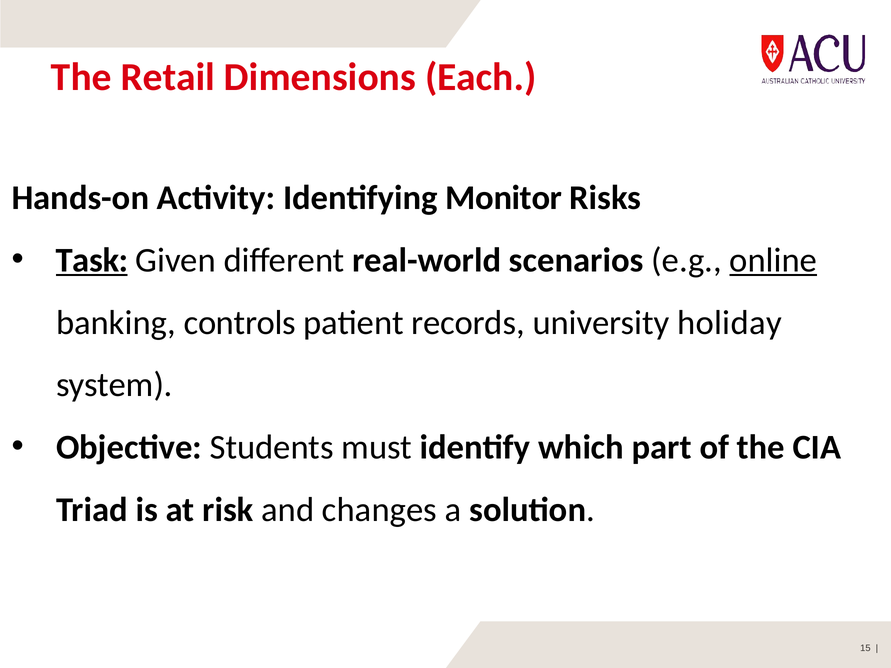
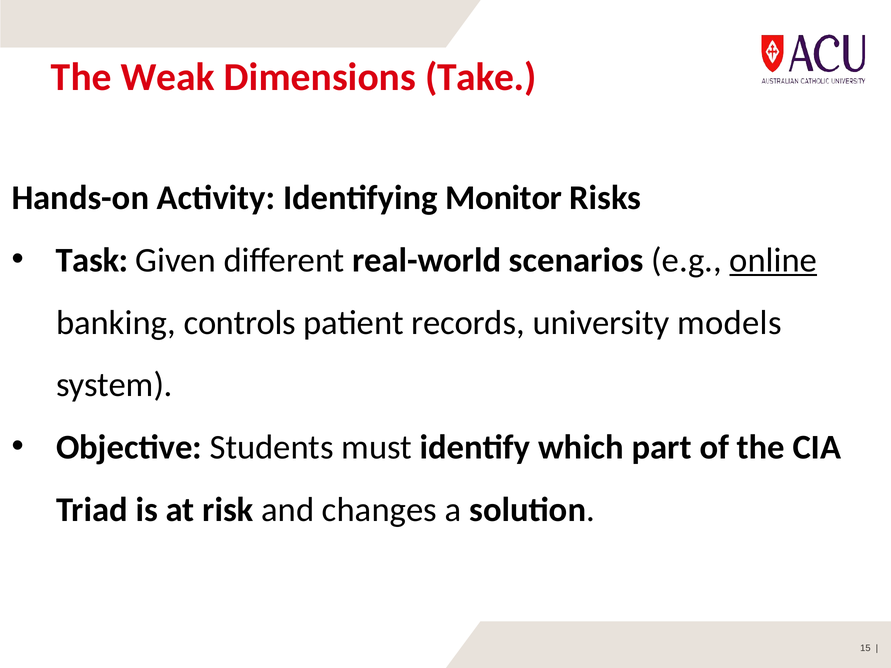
Retail: Retail -> Weak
Each: Each -> Take
Task underline: present -> none
holiday: holiday -> models
